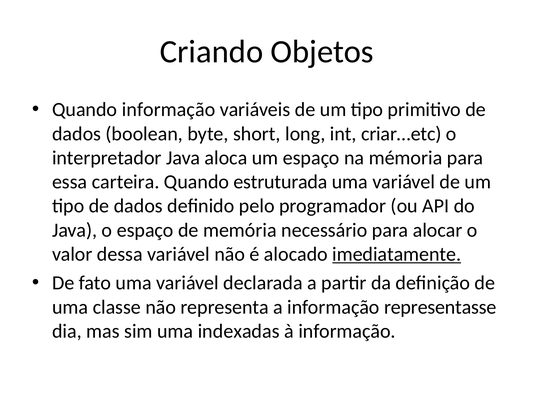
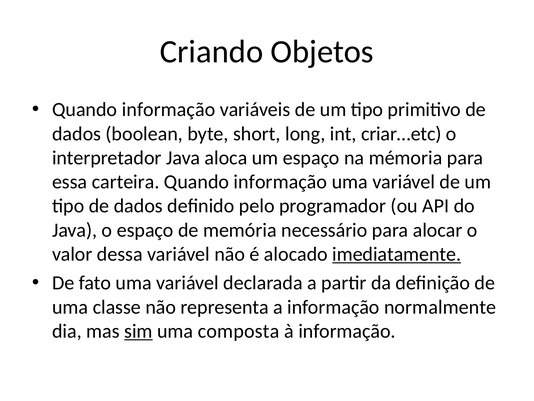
estruturada at (281, 182): estruturada -> informação
representasse: representasse -> normalmente
sim underline: none -> present
indexadas: indexadas -> composta
